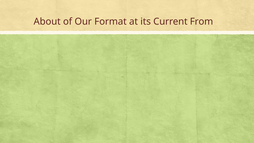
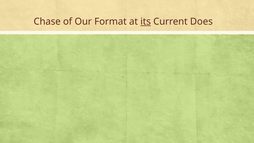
About: About -> Chase
its underline: none -> present
From: From -> Does
